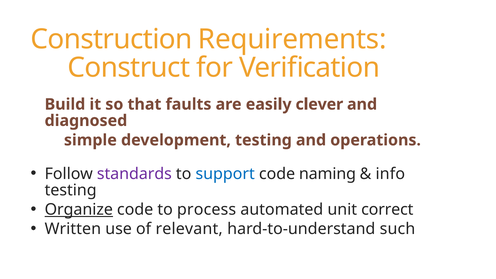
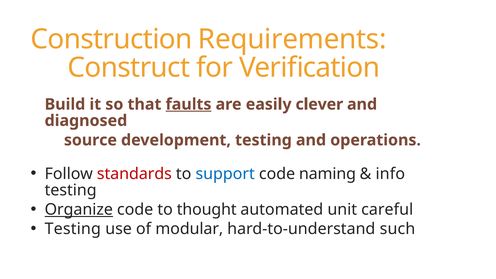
faults underline: none -> present
simple: simple -> source
standards colour: purple -> red
process: process -> thought
correct: correct -> careful
Written at (73, 229): Written -> Testing
relevant: relevant -> modular
